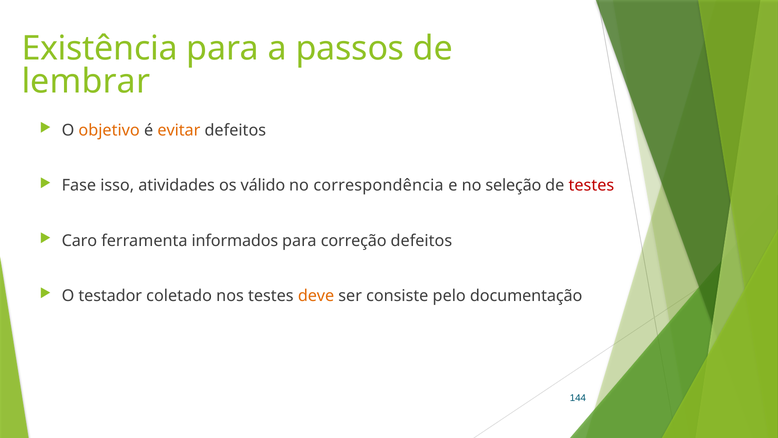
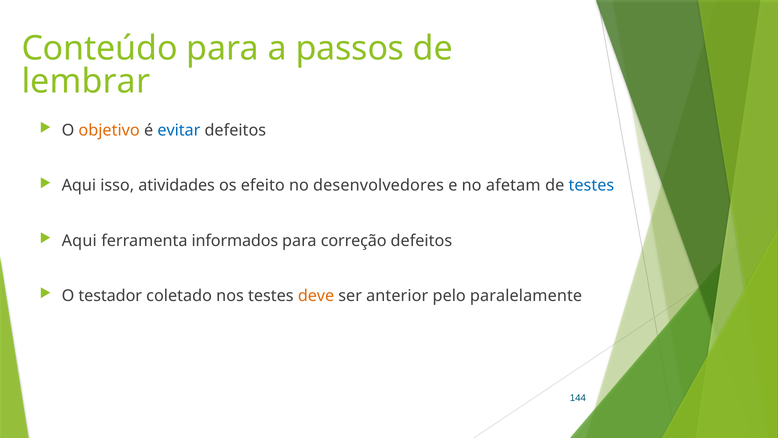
Existência: Existência -> Conteúdo
evitar colour: orange -> blue
Fase at (79, 185): Fase -> Aqui
válido: válido -> efeito
correspondência: correspondência -> desenvolvedores
seleção: seleção -> afetam
testes at (591, 185) colour: red -> blue
Caro at (79, 241): Caro -> Aqui
consiste: consiste -> anterior
documentação: documentação -> paralelamente
